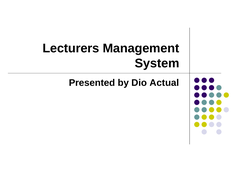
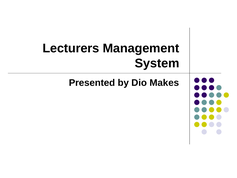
Actual: Actual -> Makes
